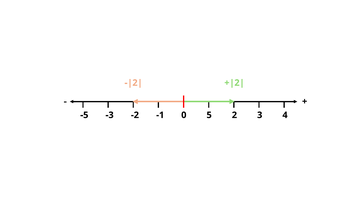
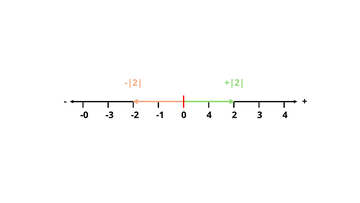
-5: -5 -> -0
0 5: 5 -> 4
